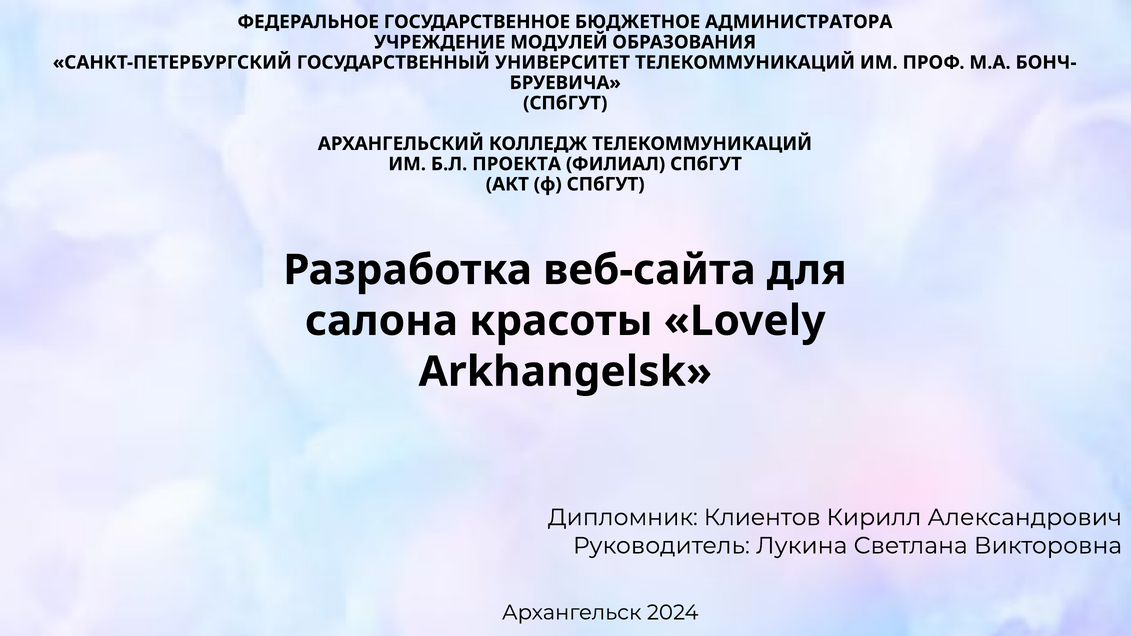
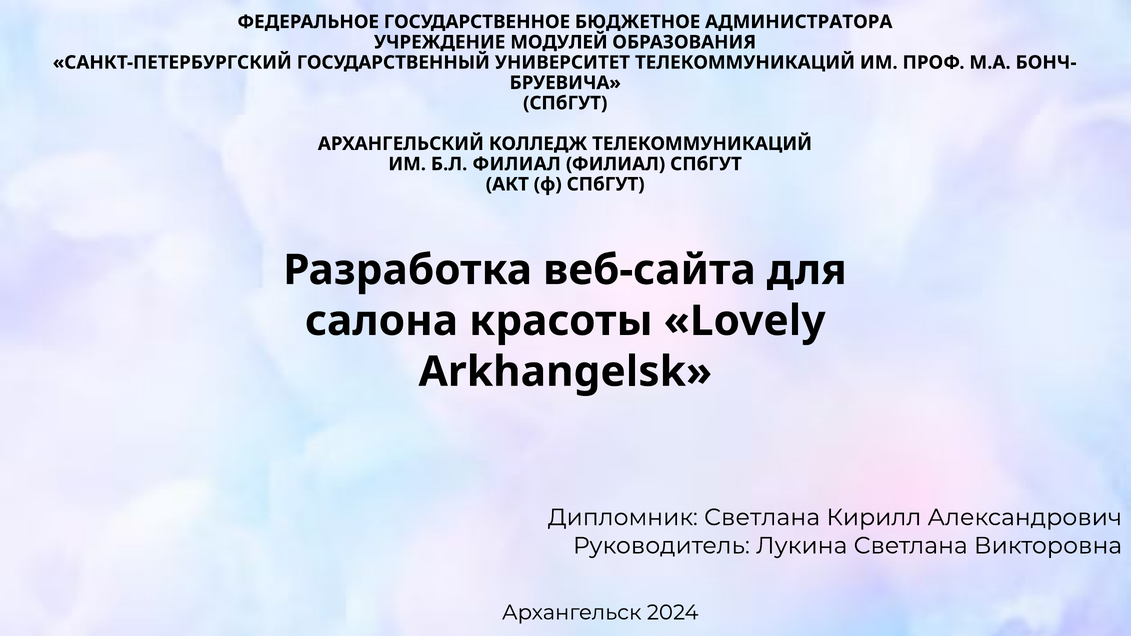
Б.Л ПРОЕКТА: ПРОЕКТА -> ФИЛИАЛ
Дипломник Клиентов: Клиентов -> Светлана
